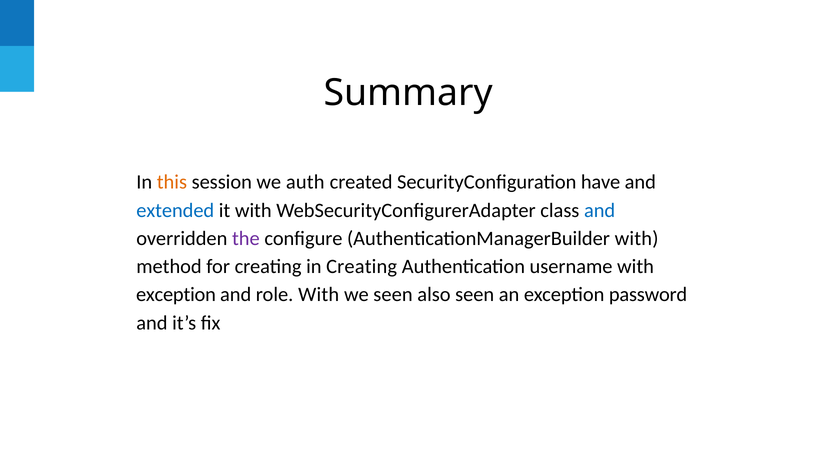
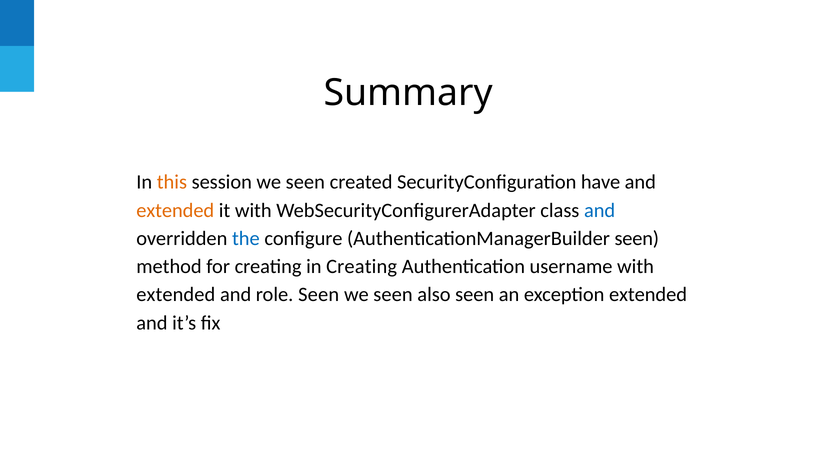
session we auth: auth -> seen
extended at (175, 211) colour: blue -> orange
the colour: purple -> blue
AuthenticationManagerBuilder with: with -> seen
exception at (176, 295): exception -> extended
role With: With -> Seen
exception password: password -> extended
